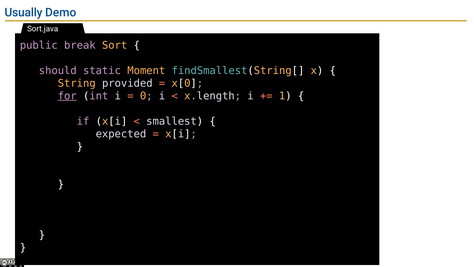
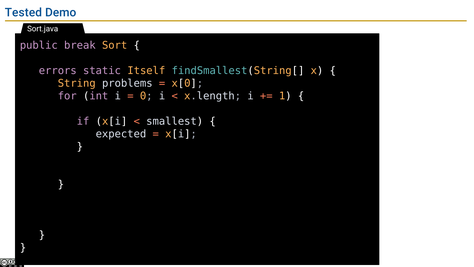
Usually: Usually -> Tested
should: should -> errors
Moment: Moment -> Itself
provided: provided -> problems
for underline: present -> none
